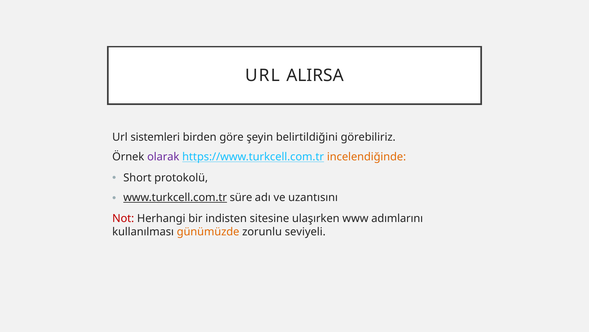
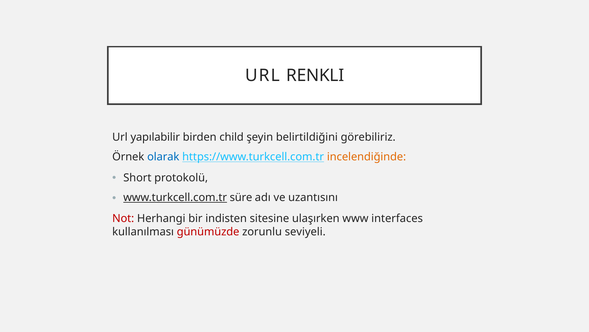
ALIRSA: ALIRSA -> RENKLI
sistemleri: sistemleri -> yapılabilir
göre: göre -> child
olarak colour: purple -> blue
adımlarını: adımlarını -> interfaces
günümüzde colour: orange -> red
